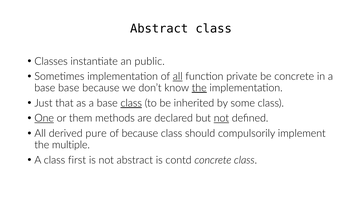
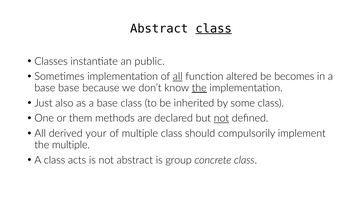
class at (214, 28) underline: none -> present
private: private -> altered
be concrete: concrete -> becomes
that: that -> also
class at (131, 103) underline: present -> none
One underline: present -> none
pure: pure -> your
of because: because -> multiple
first: first -> acts
contd: contd -> group
